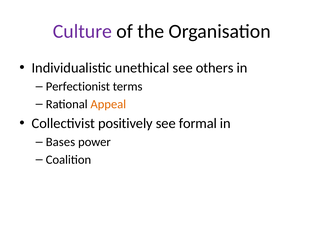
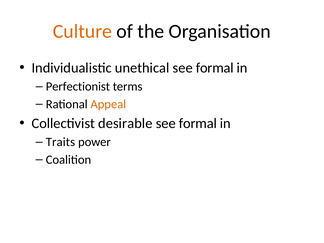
Culture colour: purple -> orange
others at (215, 68): others -> formal
positively: positively -> desirable
Bases: Bases -> Traits
